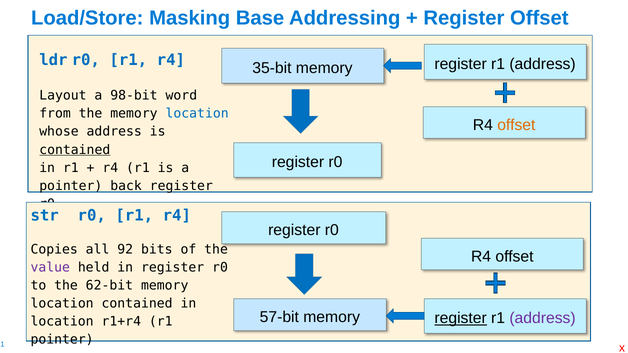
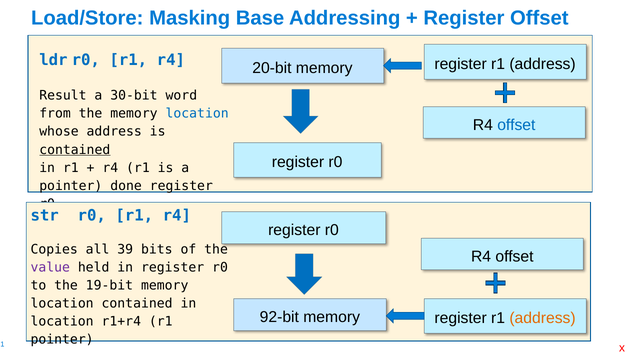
35-bit: 35-bit -> 20-bit
Layout: Layout -> Result
98-bit: 98-bit -> 30-bit
offset at (516, 125) colour: orange -> blue
back: back -> done
92: 92 -> 39
62-bit: 62-bit -> 19-bit
57-bit: 57-bit -> 92-bit
register at (461, 318) underline: present -> none
address at (543, 318) colour: purple -> orange
